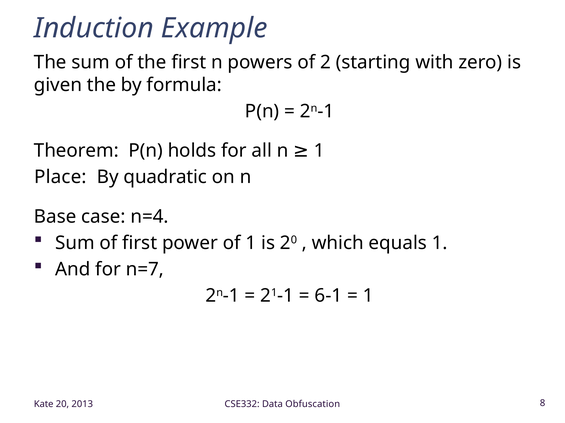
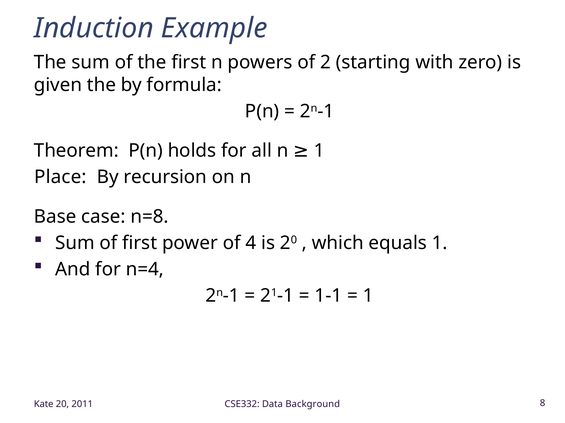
quadratic: quadratic -> recursion
n=4: n=4 -> n=8
of 1: 1 -> 4
n=7: n=7 -> n=4
6-1: 6-1 -> 1-1
2013: 2013 -> 2011
Obfuscation: Obfuscation -> Background
